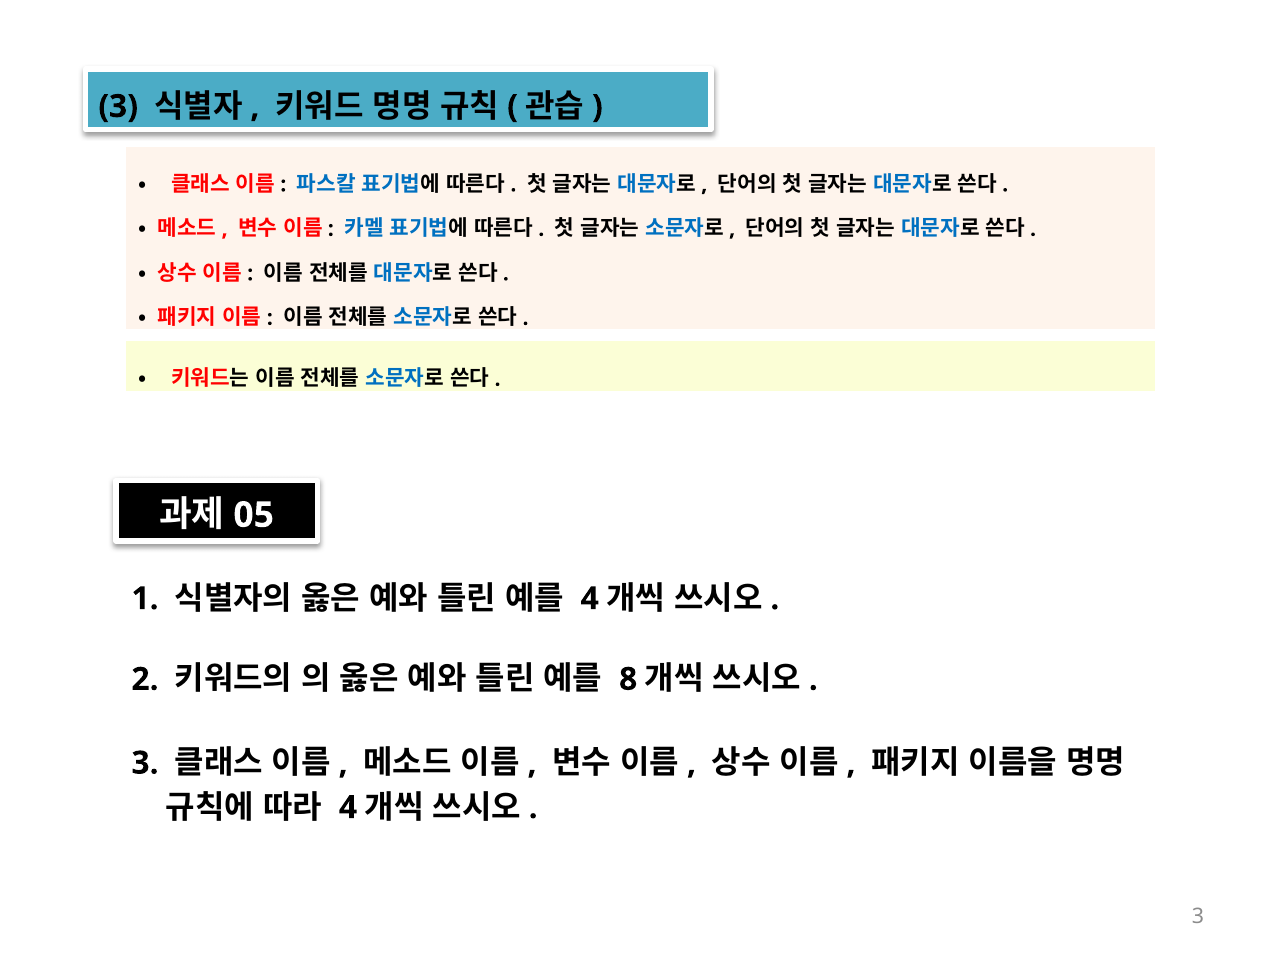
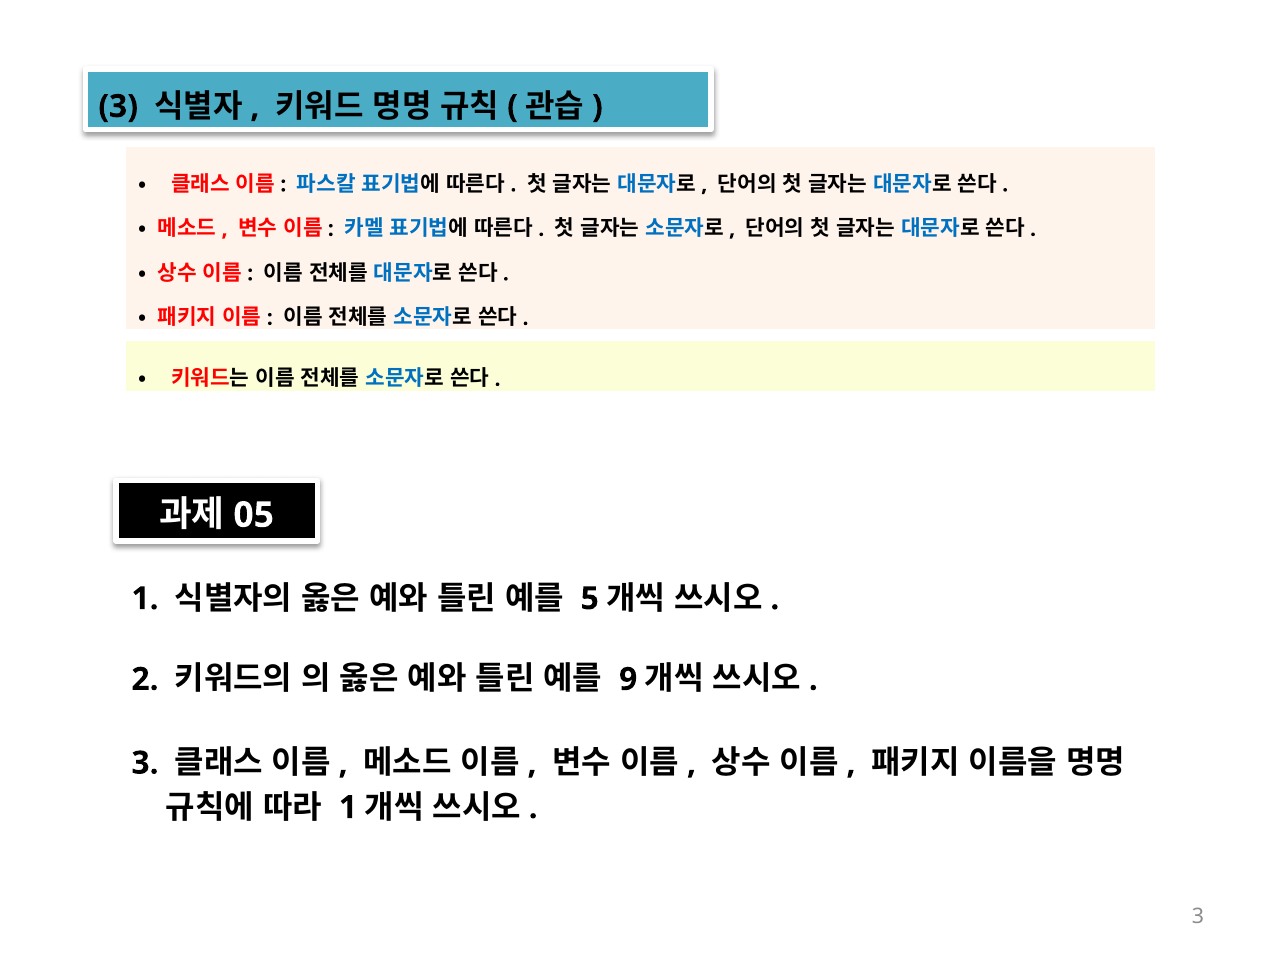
4 at (590, 598): 4 -> 5
8: 8 -> 9
4 at (348, 807): 4 -> 1
